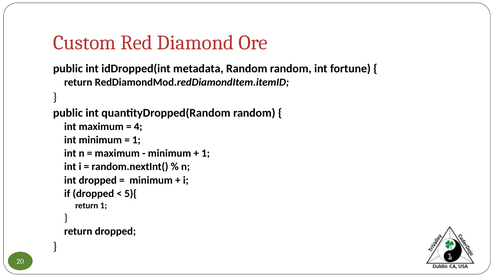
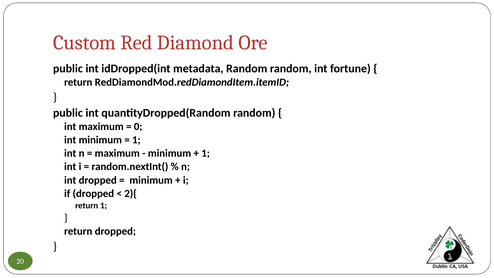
4: 4 -> 0
5){: 5){ -> 2){
